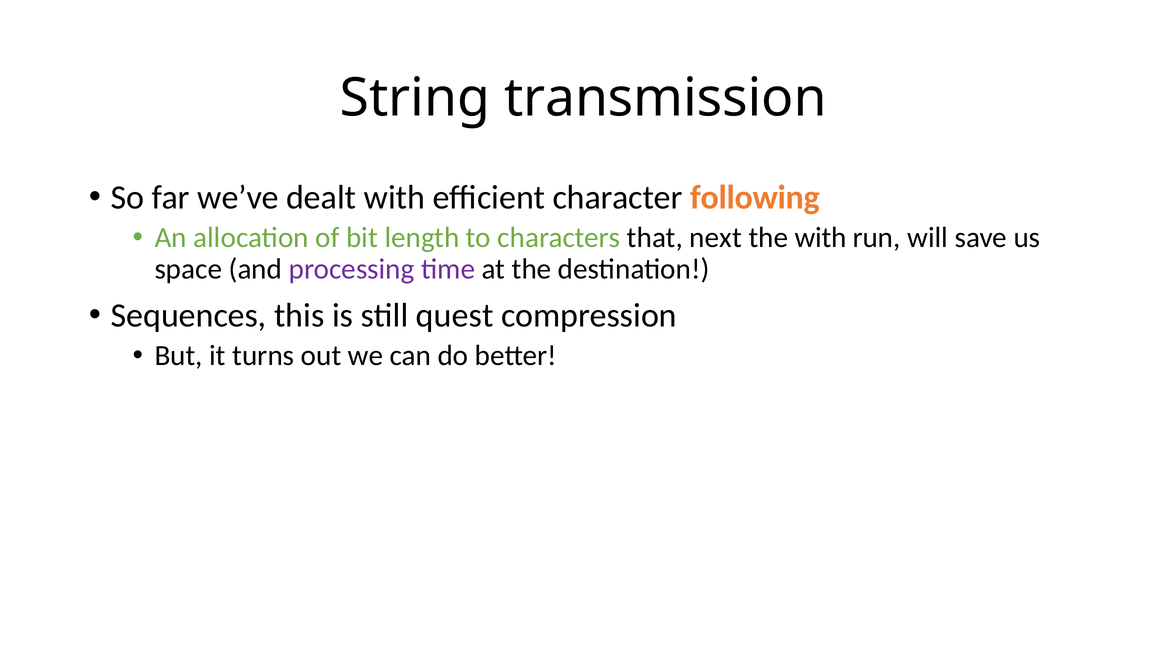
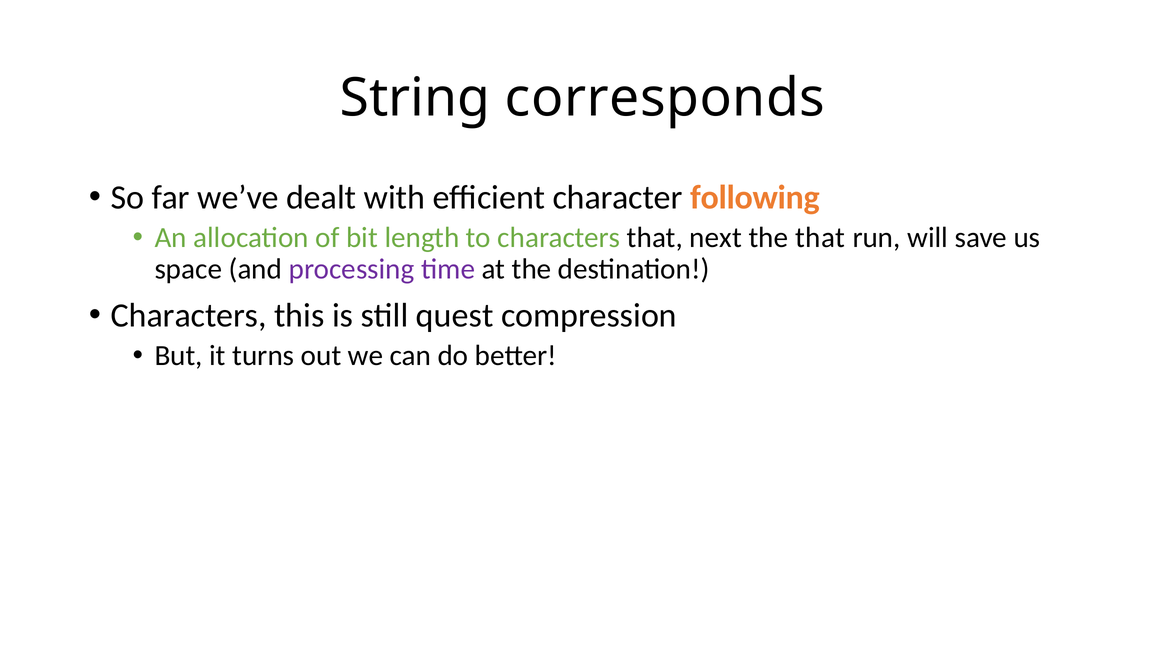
transmission: transmission -> corresponds
the with: with -> that
Sequences at (189, 315): Sequences -> Characters
